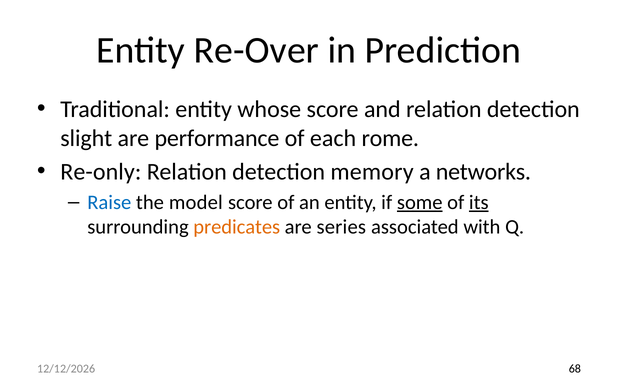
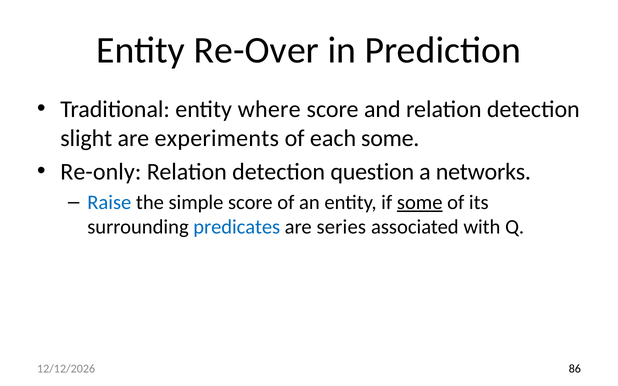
whose: whose -> where
performance: performance -> experiments
each rome: rome -> some
memory: memory -> question
model: model -> simple
its underline: present -> none
predicates colour: orange -> blue
68: 68 -> 86
